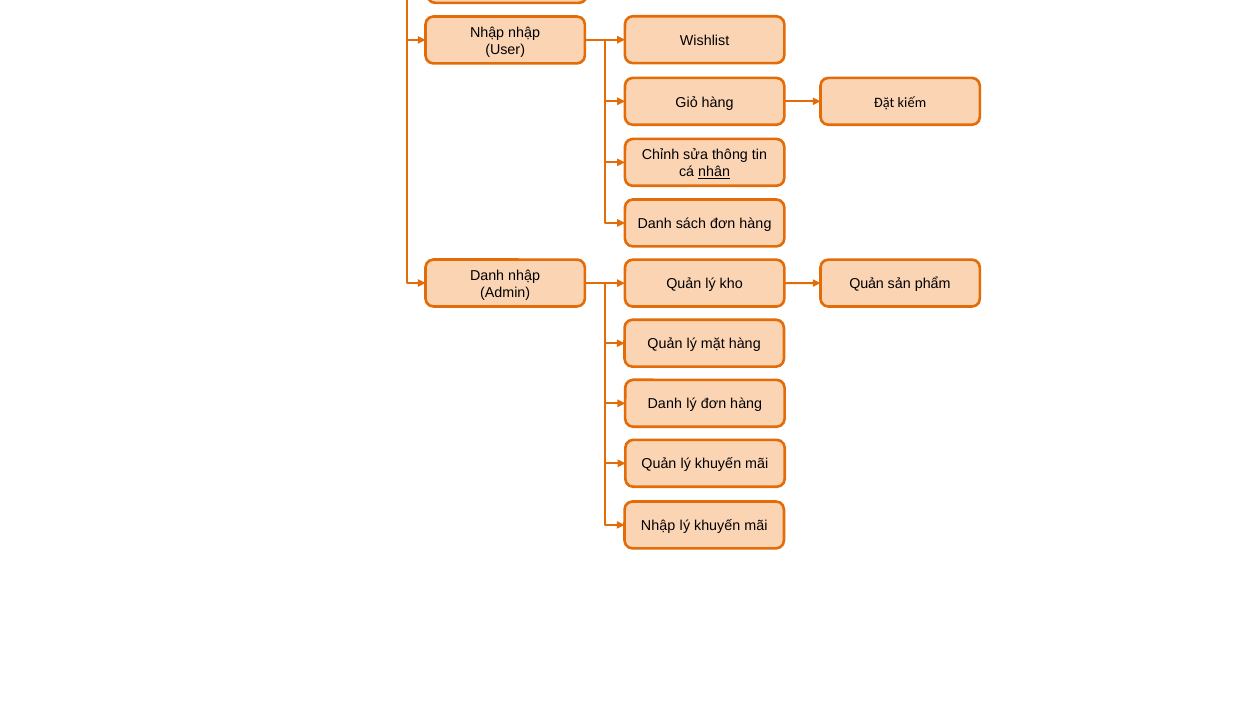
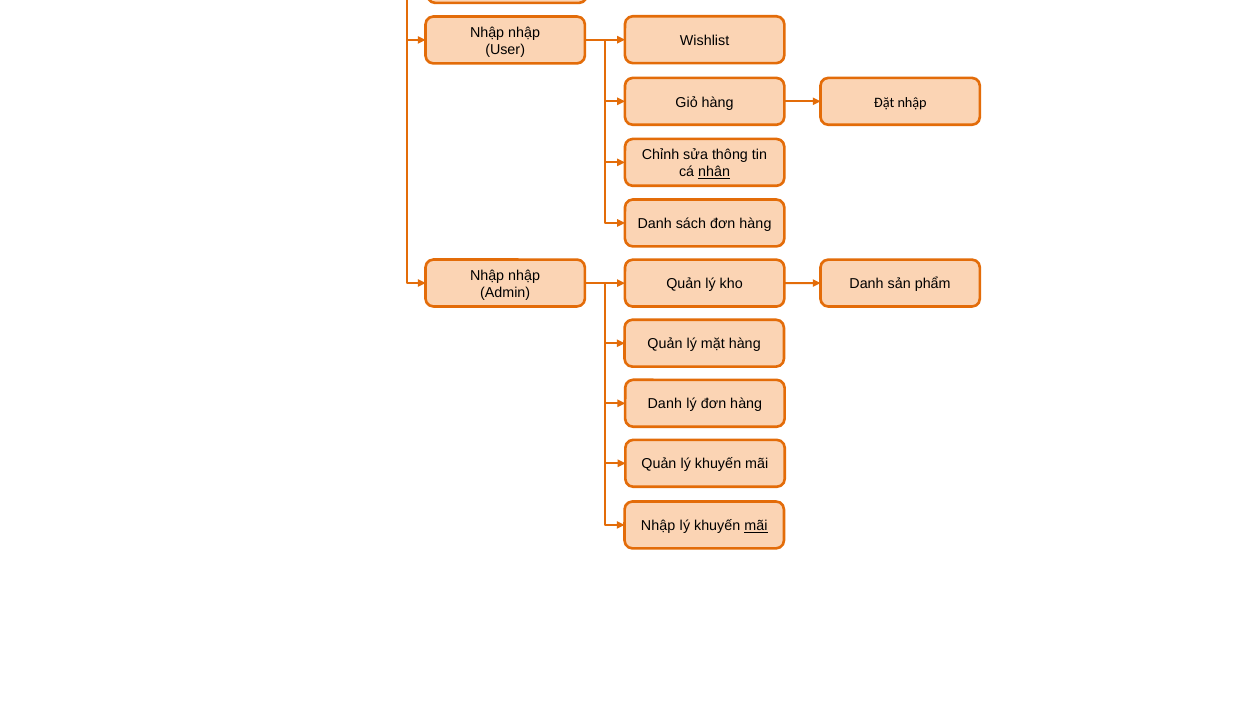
Đặt kiếm: kiếm -> nhập
Danh at (487, 275): Danh -> Nhập
kho Quản: Quản -> Danh
mãi at (756, 526) underline: none -> present
